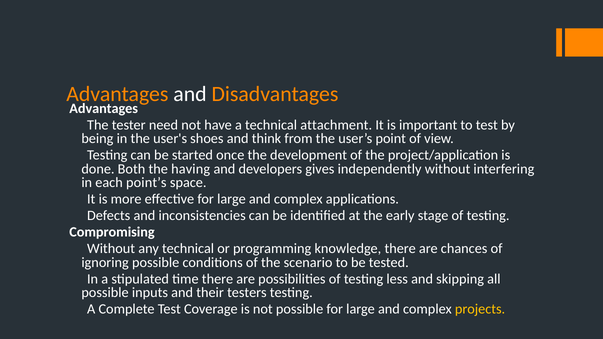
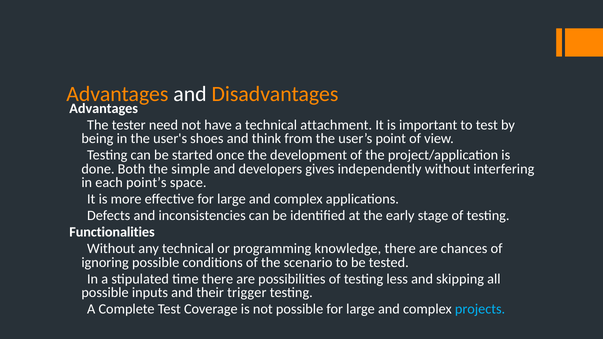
having: having -> simple
Compromising: Compromising -> Functionalities
testers: testers -> trigger
projects colour: yellow -> light blue
